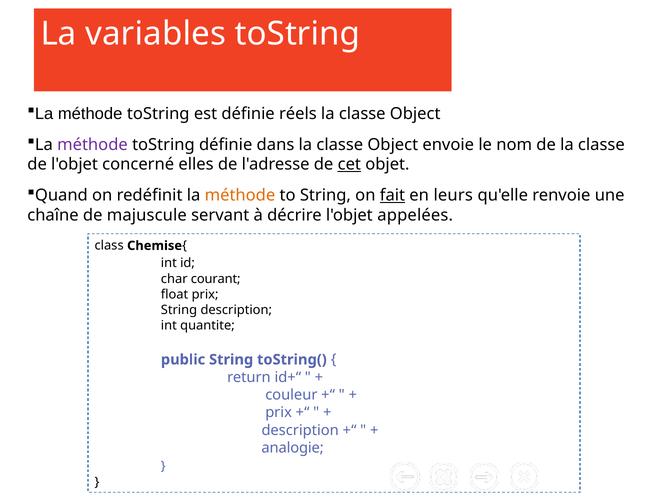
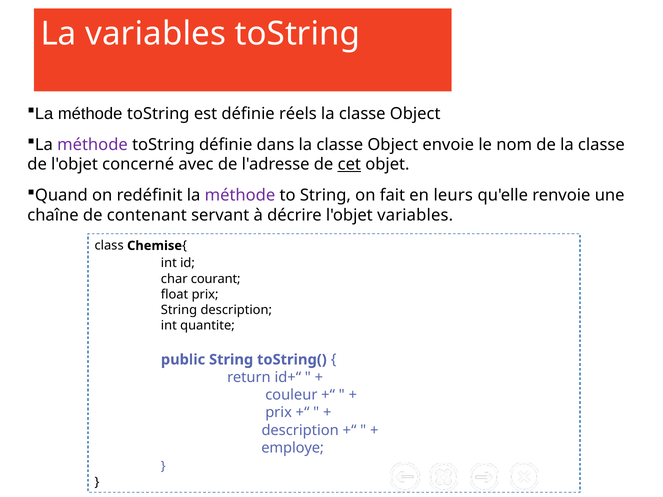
elles: elles -> avec
méthode at (240, 196) colour: orange -> purple
fait underline: present -> none
majuscule: majuscule -> contenant
l'objet appelées: appelées -> variables
analogie: analogie -> employe
